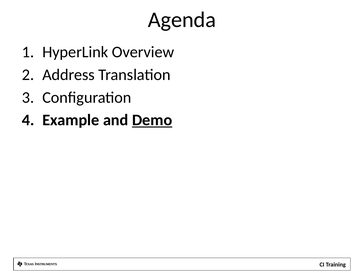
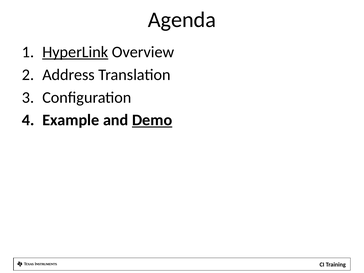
HyperLink underline: none -> present
